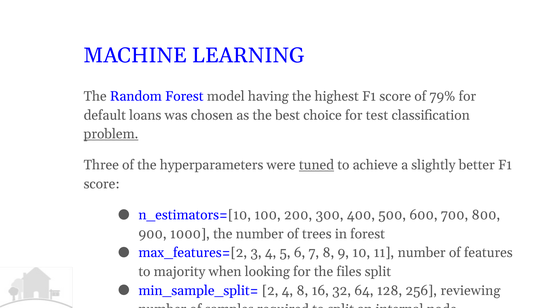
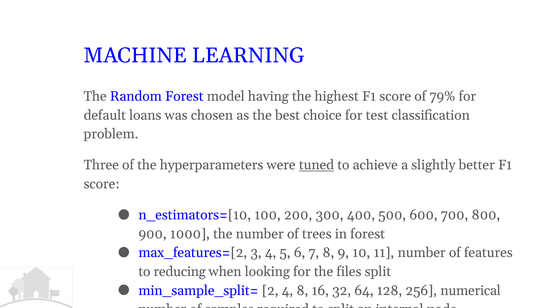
problem underline: present -> none
majority: majority -> reducing
reviewing: reviewing -> numerical
